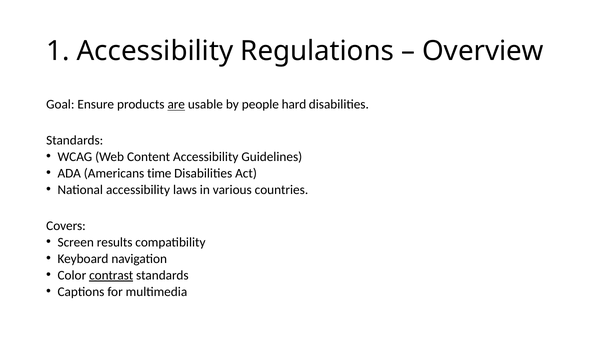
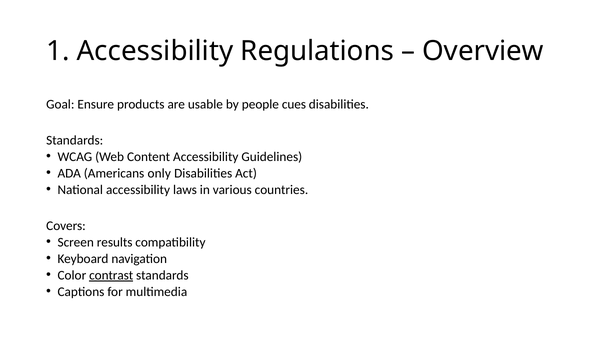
are underline: present -> none
hard: hard -> cues
time: time -> only
